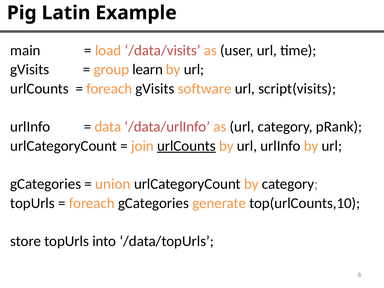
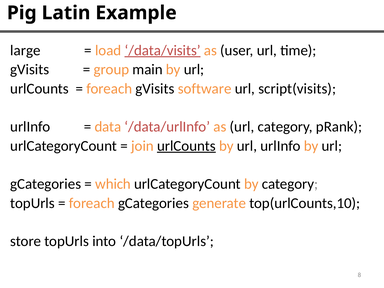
main: main -> large
/data/visits underline: none -> present
learn: learn -> main
union: union -> which
